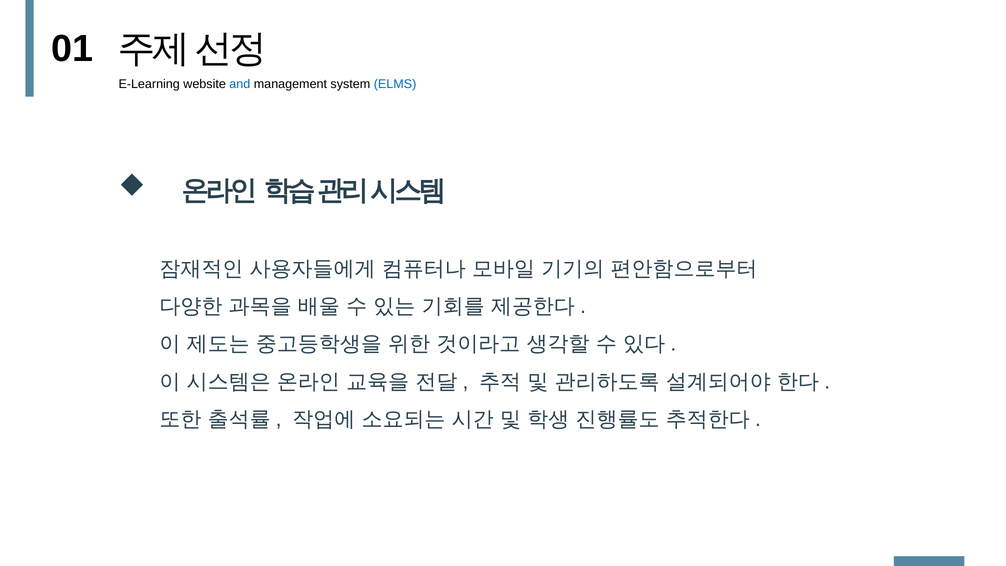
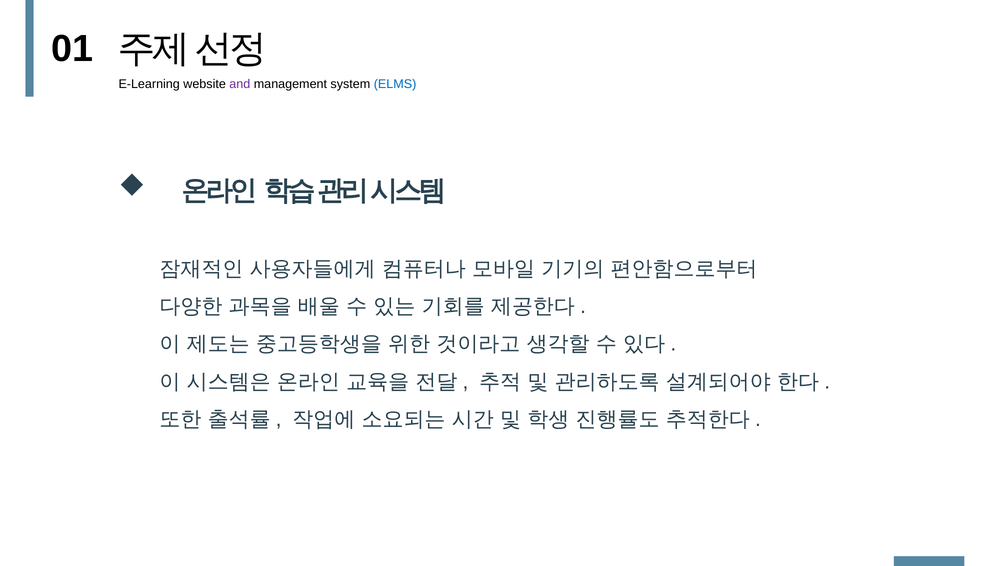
and colour: blue -> purple
